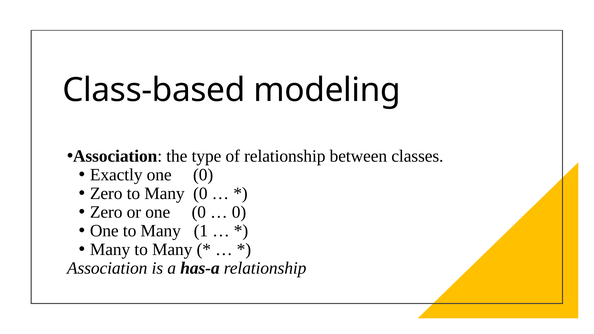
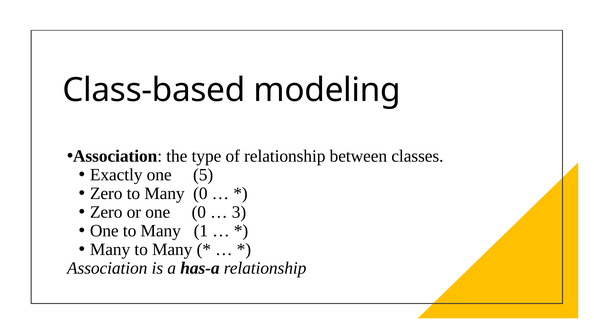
Exactly one 0: 0 -> 5
0 at (239, 212): 0 -> 3
